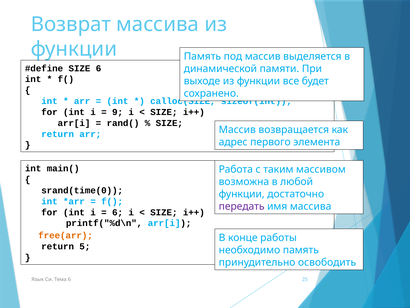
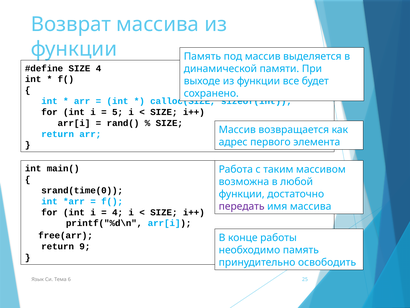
SIZE 6: 6 -> 4
9: 9 -> 5
6 at (118, 212): 6 -> 4
free(arr colour: orange -> black
5: 5 -> 9
